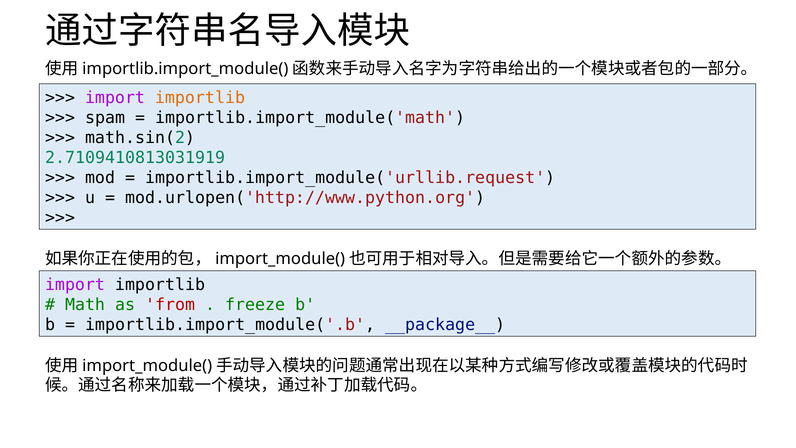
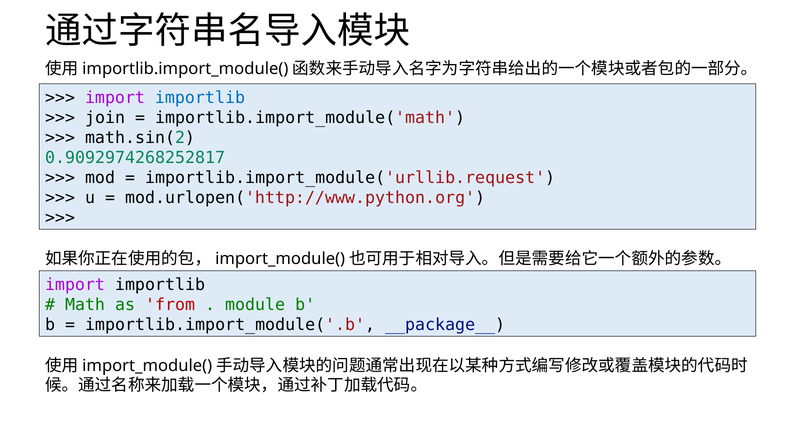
importlib at (200, 98) colour: orange -> blue
spam: spam -> join
2.7109410813031919: 2.7109410813031919 -> 0.9092974268252817
freeze: freeze -> module
